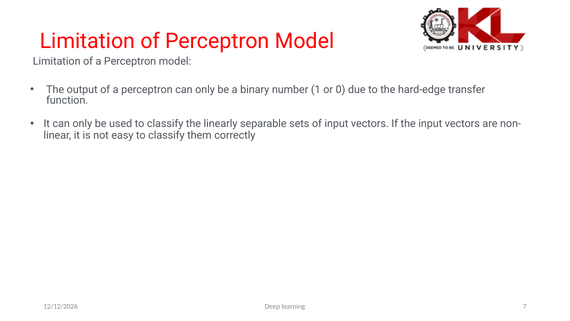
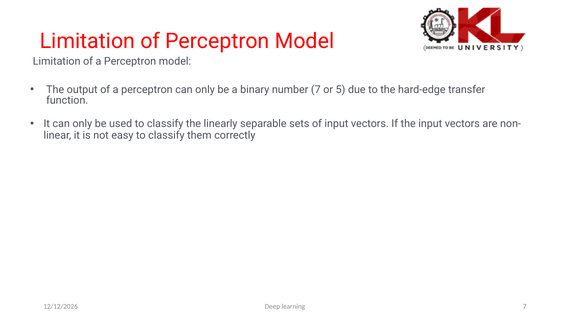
number 1: 1 -> 7
0: 0 -> 5
